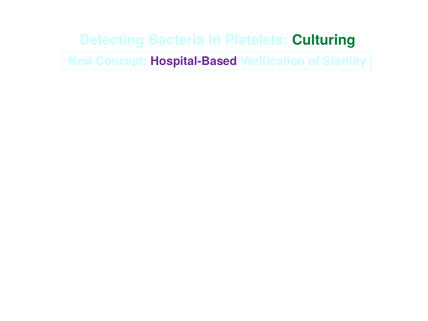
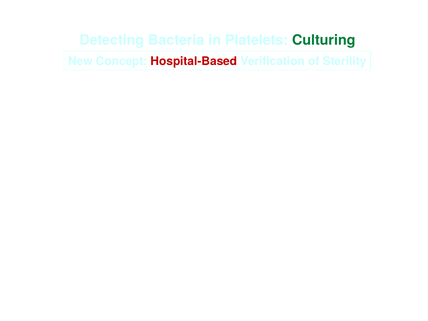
Hospital-Based colour: purple -> red
